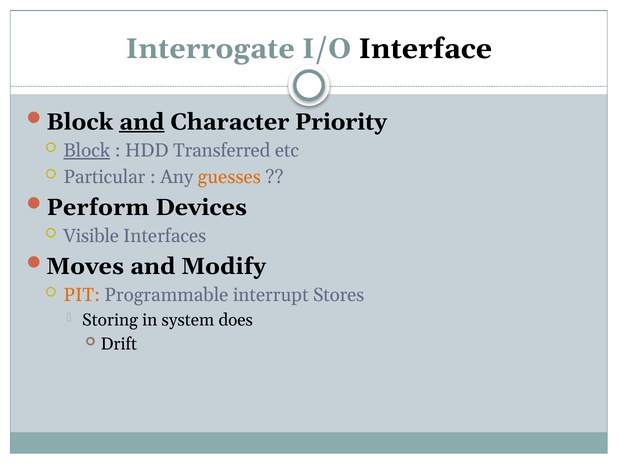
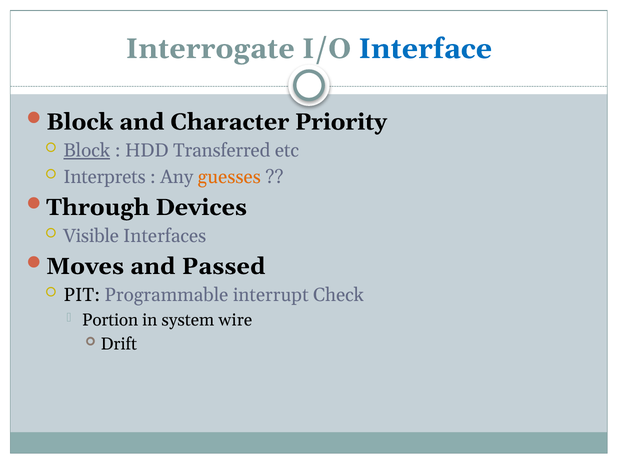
Interface colour: black -> blue
and at (142, 122) underline: present -> none
Particular: Particular -> Interprets
Perform: Perform -> Through
Modify: Modify -> Passed
PIT colour: orange -> black
Stores: Stores -> Check
Storing: Storing -> Portion
does: does -> wire
